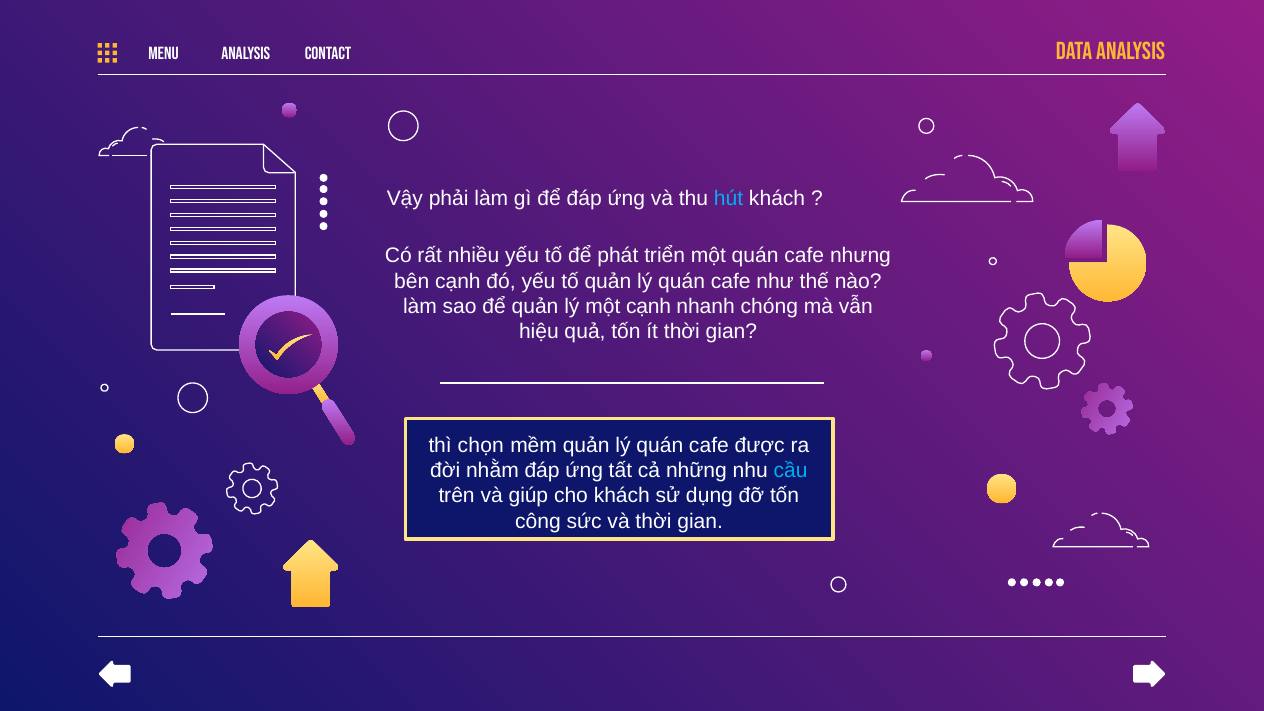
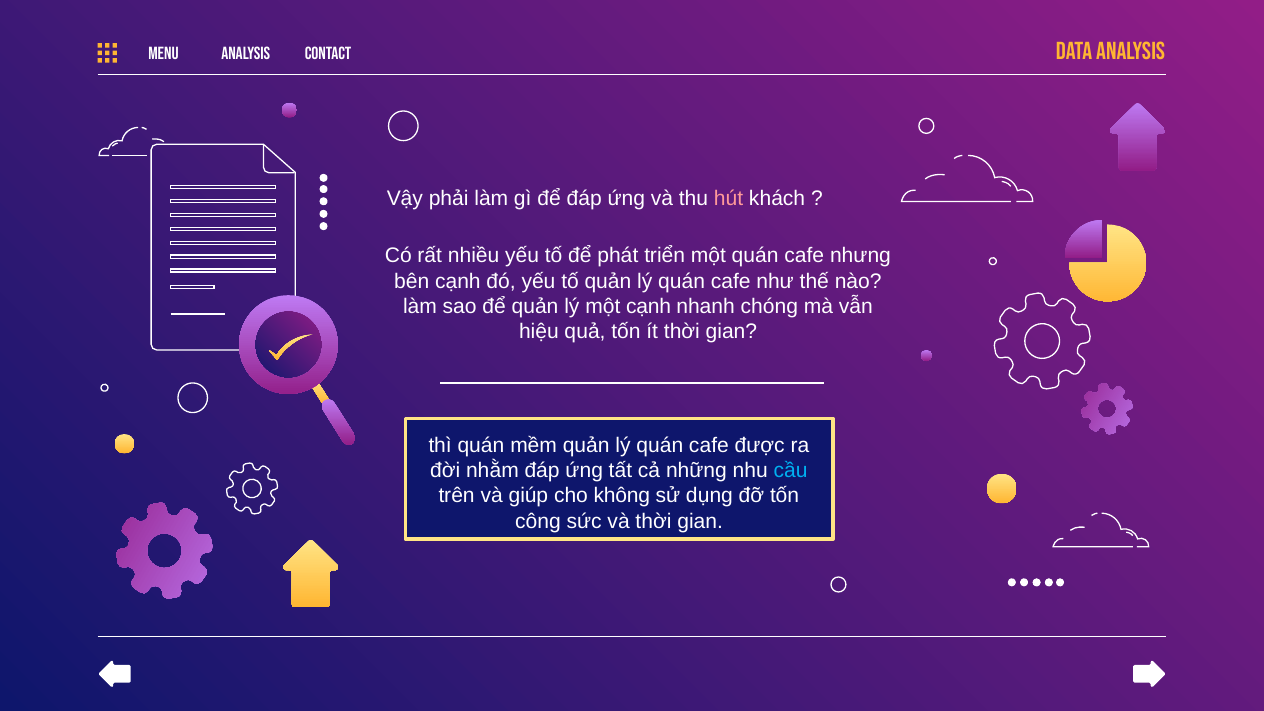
hút colour: light blue -> pink
thì chọn: chọn -> quán
cho khách: khách -> không
